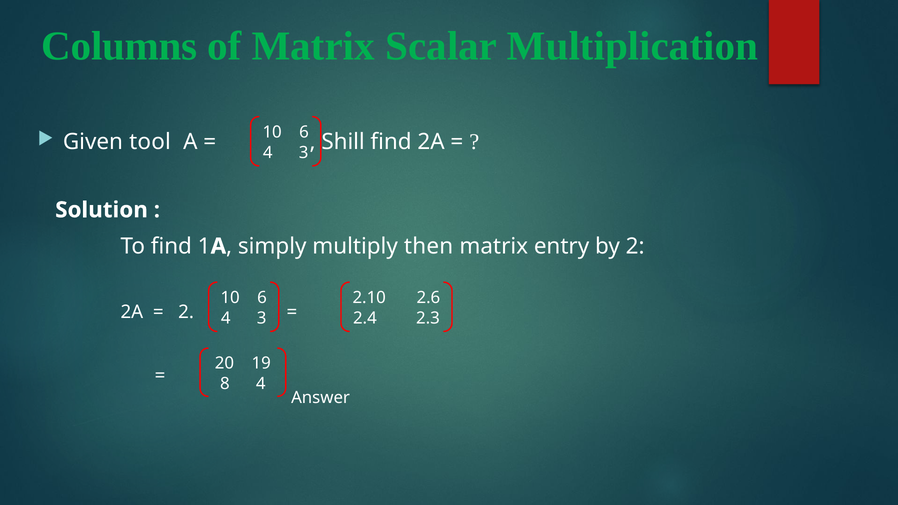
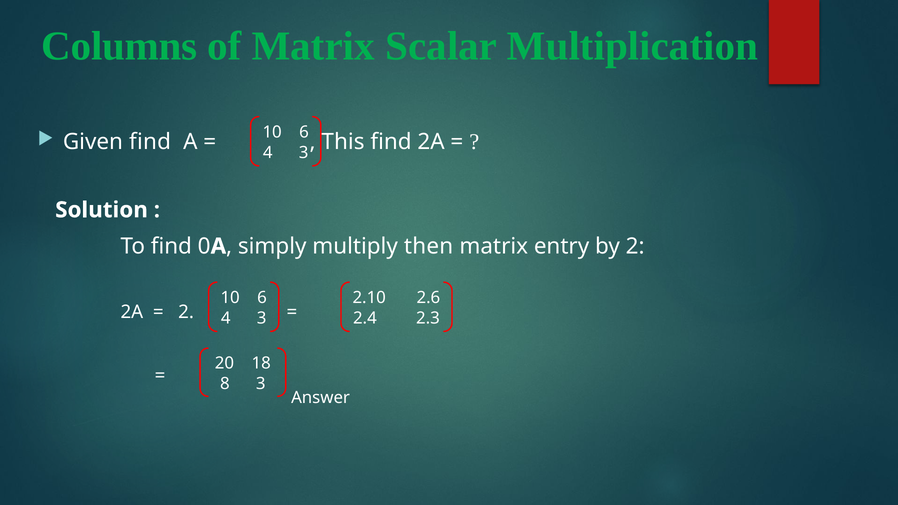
Given tool: tool -> find
Shill: Shill -> This
1: 1 -> 0
19: 19 -> 18
8 4: 4 -> 3
